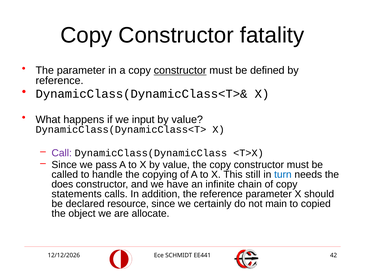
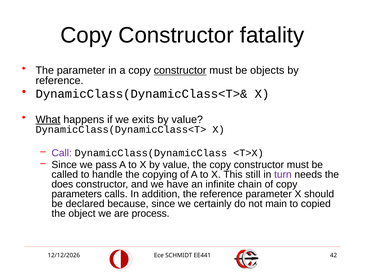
defined: defined -> objects
What underline: none -> present
input: input -> exits
turn colour: blue -> purple
statements: statements -> parameters
resource: resource -> because
allocate: allocate -> process
